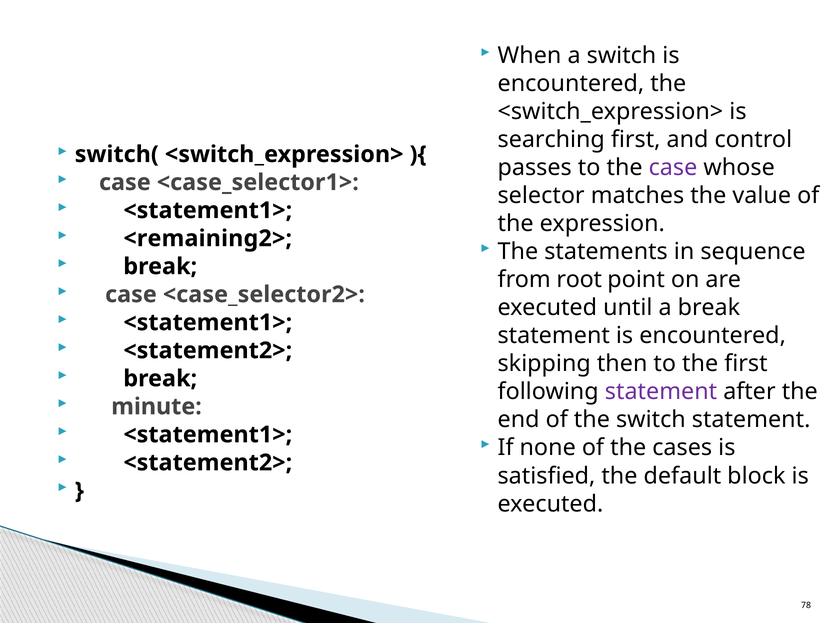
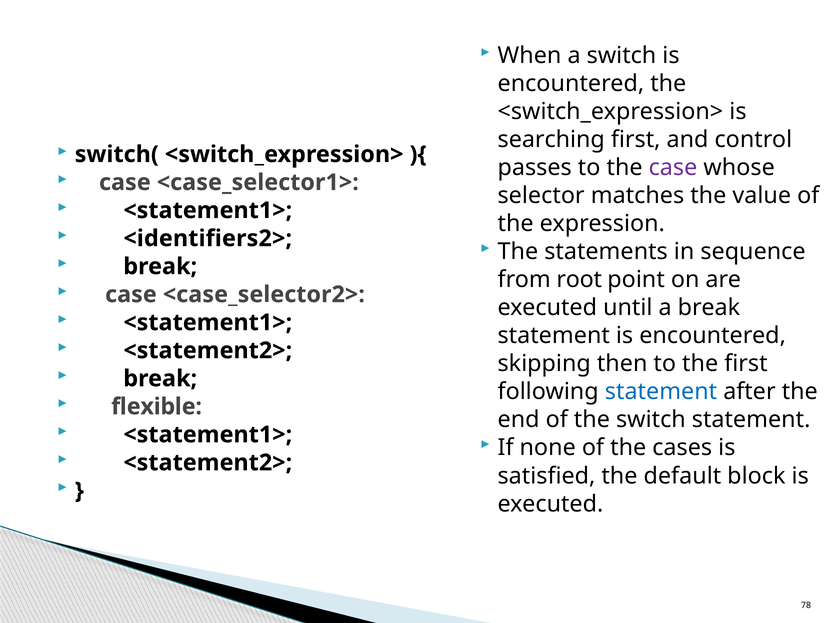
<remaining2>: <remaining2> -> <identifiers2>
statement at (661, 392) colour: purple -> blue
minute: minute -> flexible
